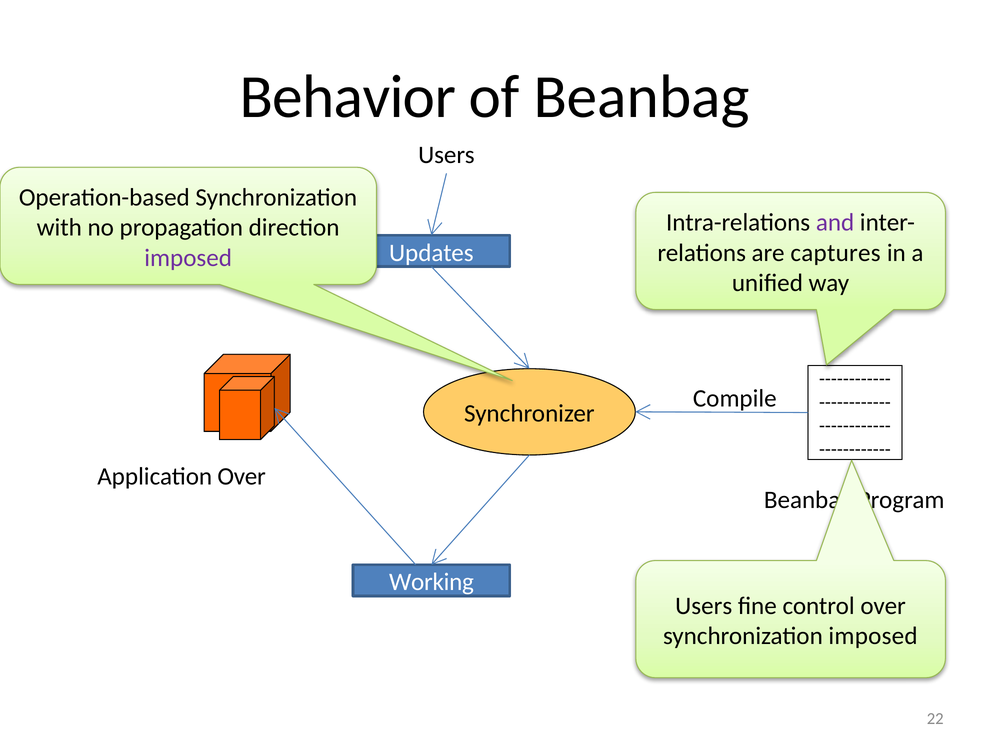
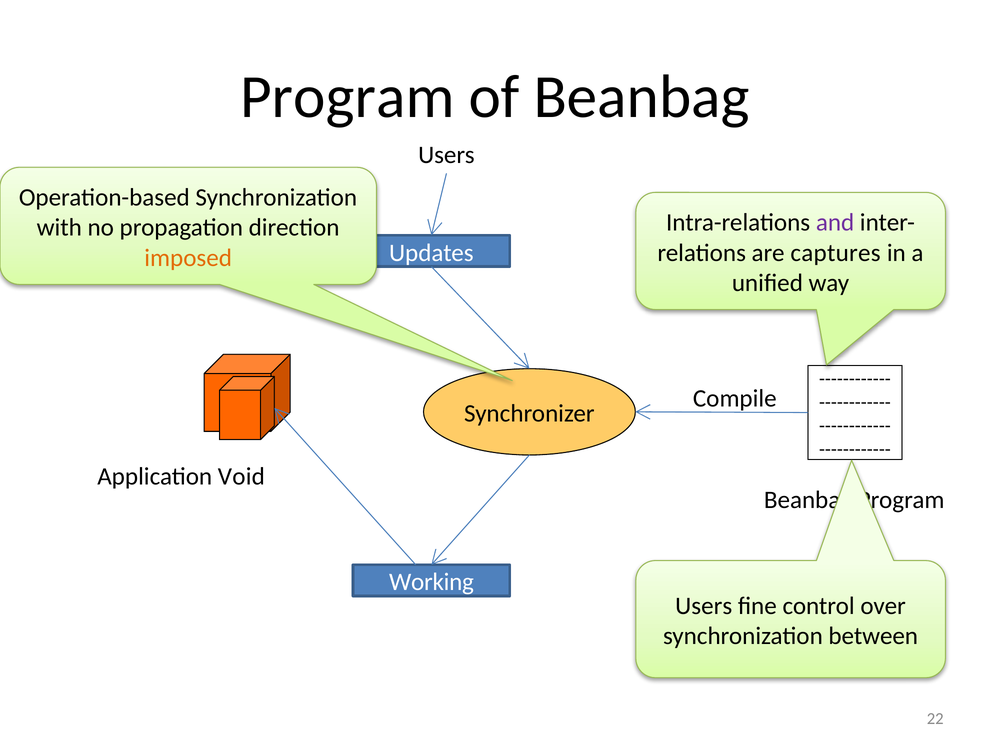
Behavior at (348, 97): Behavior -> Program
imposed at (188, 258) colour: purple -> orange
Application Over: Over -> Void
synchronization imposed: imposed -> between
